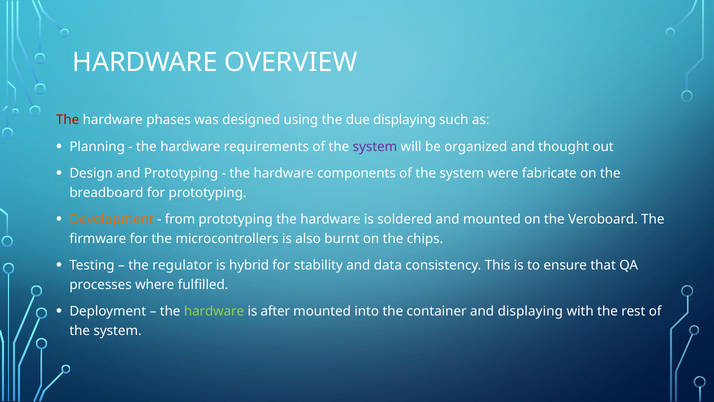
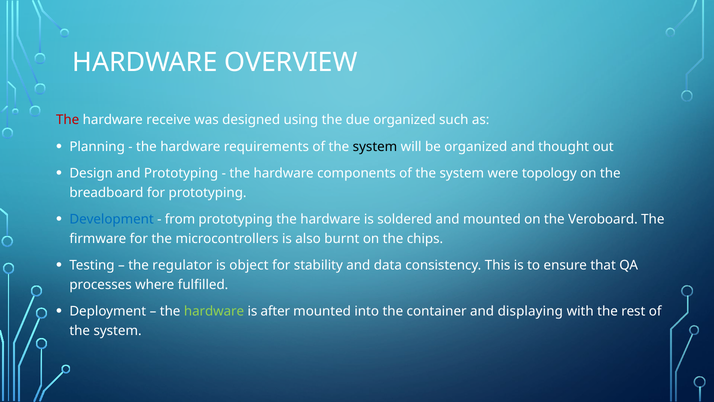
phases: phases -> receive
due displaying: displaying -> organized
system at (375, 146) colour: purple -> black
fabricate: fabricate -> topology
Development colour: orange -> blue
hybrid: hybrid -> object
